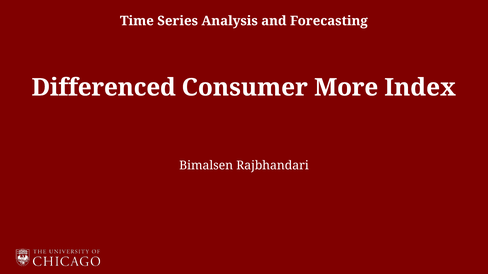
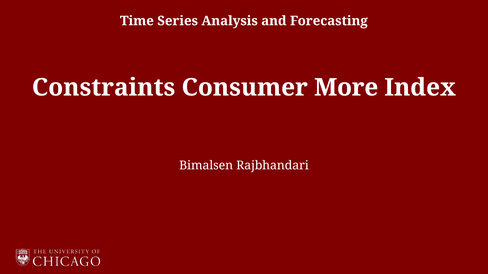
Differenced: Differenced -> Constraints
